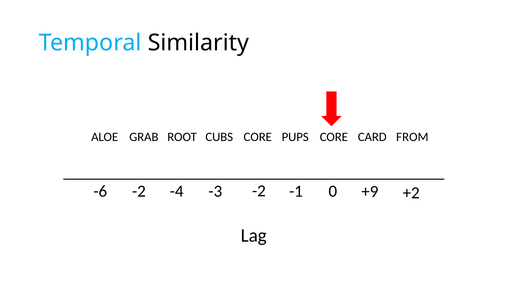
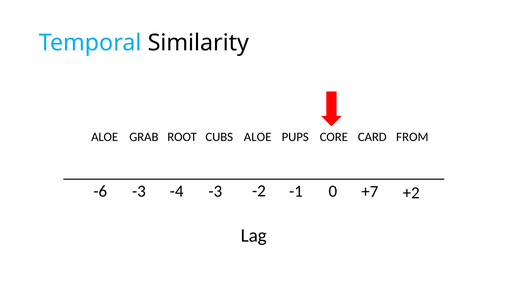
CUBS CORE: CORE -> ALOE
-2 at (139, 191): -2 -> -3
+9: +9 -> +7
